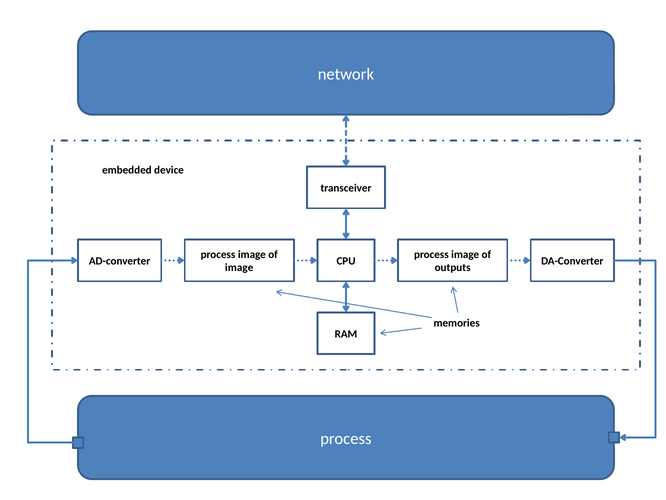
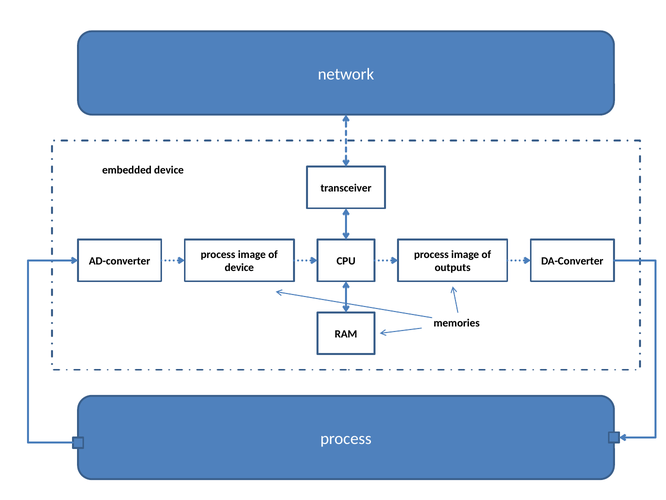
image at (239, 268): image -> device
